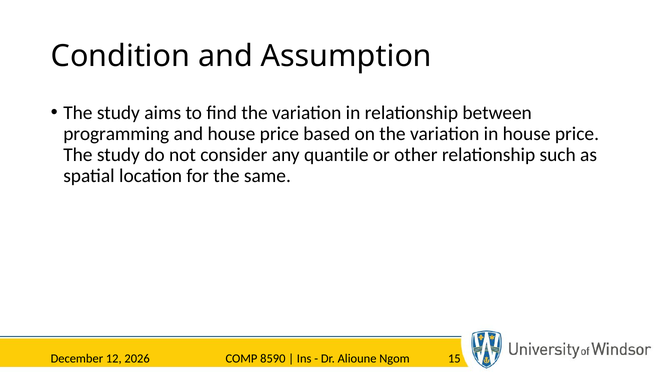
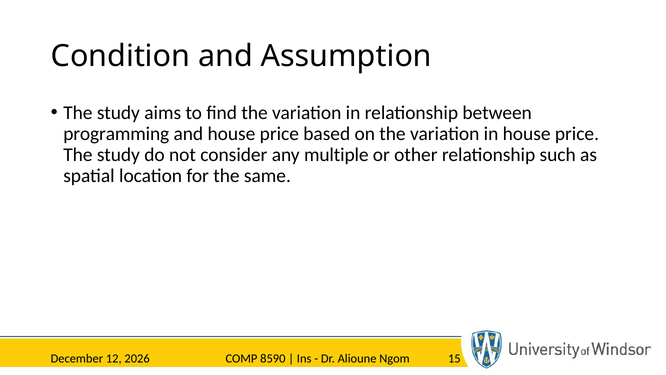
quantile: quantile -> multiple
